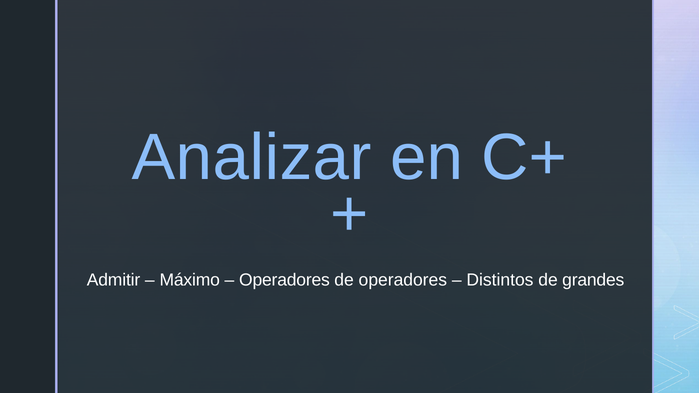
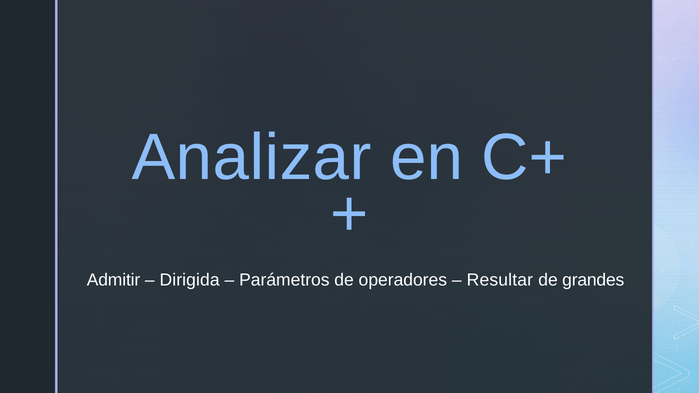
Máximo: Máximo -> Dirigida
Operadores at (284, 280): Operadores -> Parámetros
Distintos: Distintos -> Resultar
